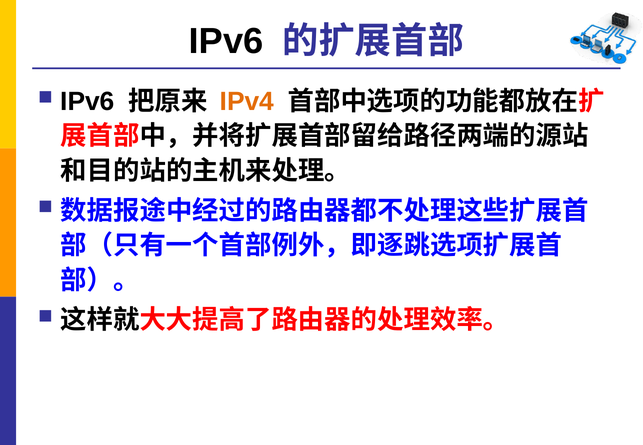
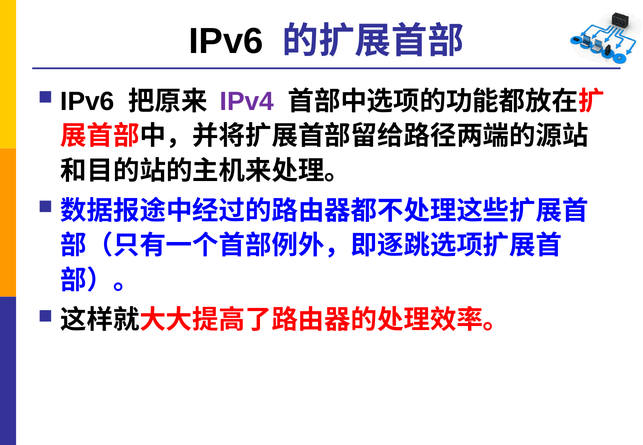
IPv4 colour: orange -> purple
